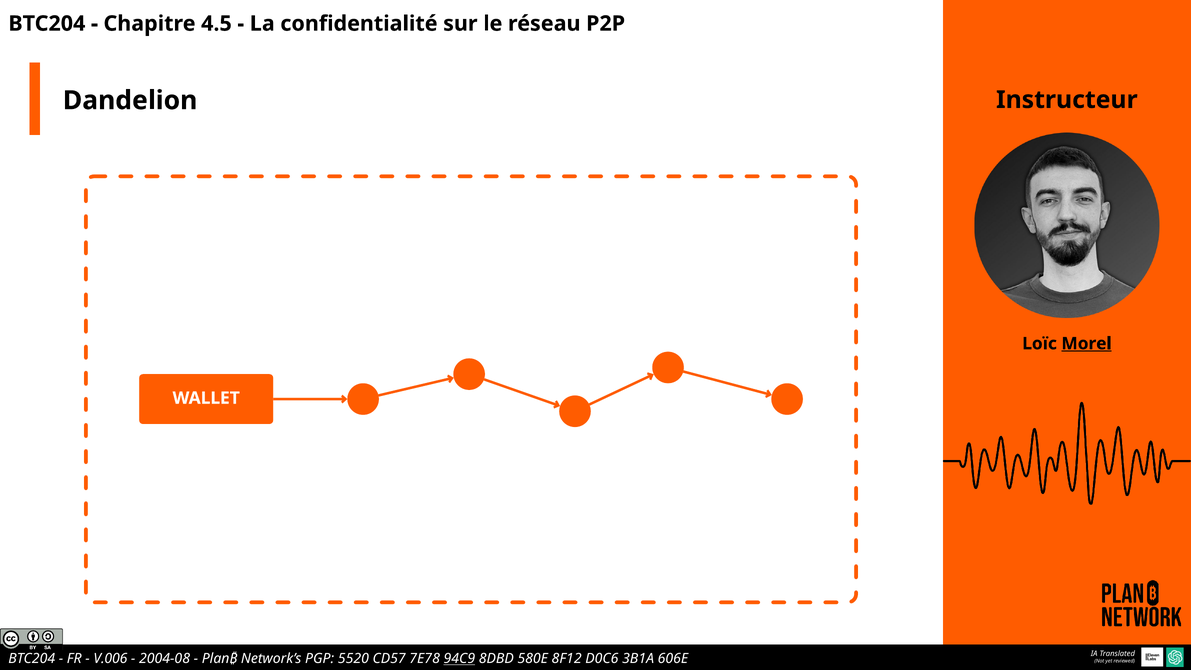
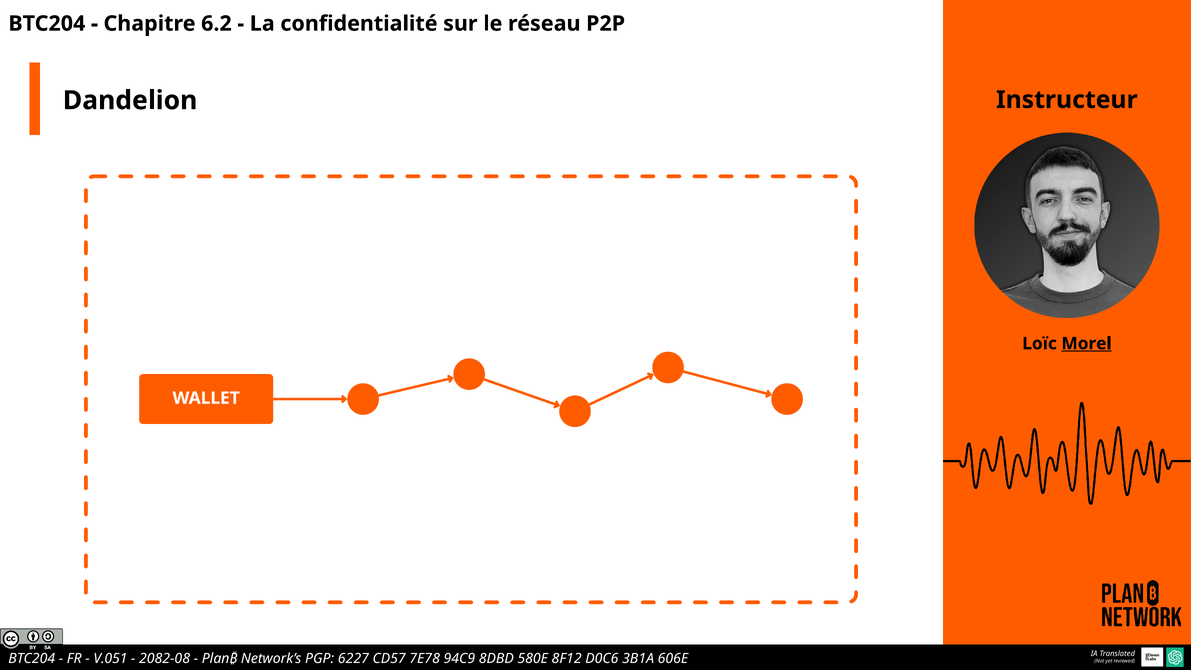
4.5: 4.5 -> 6.2
V.006: V.006 -> V.051
2004-08: 2004-08 -> 2082-08
5520: 5520 -> 6227
94C9 underline: present -> none
